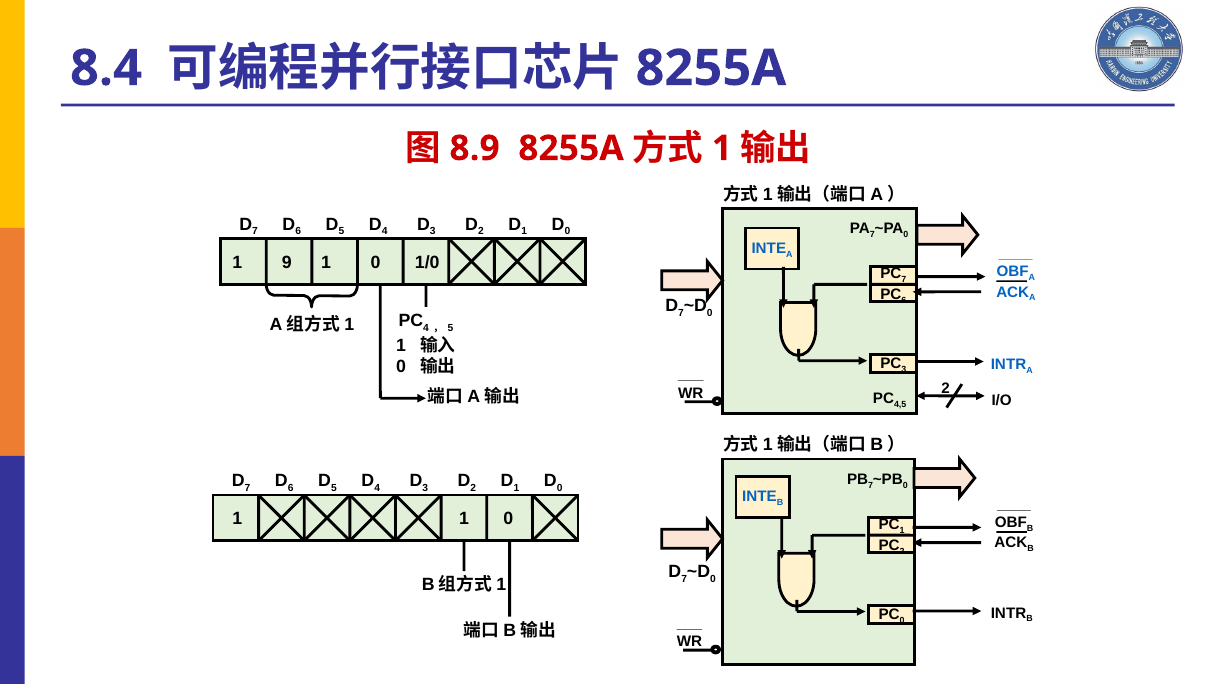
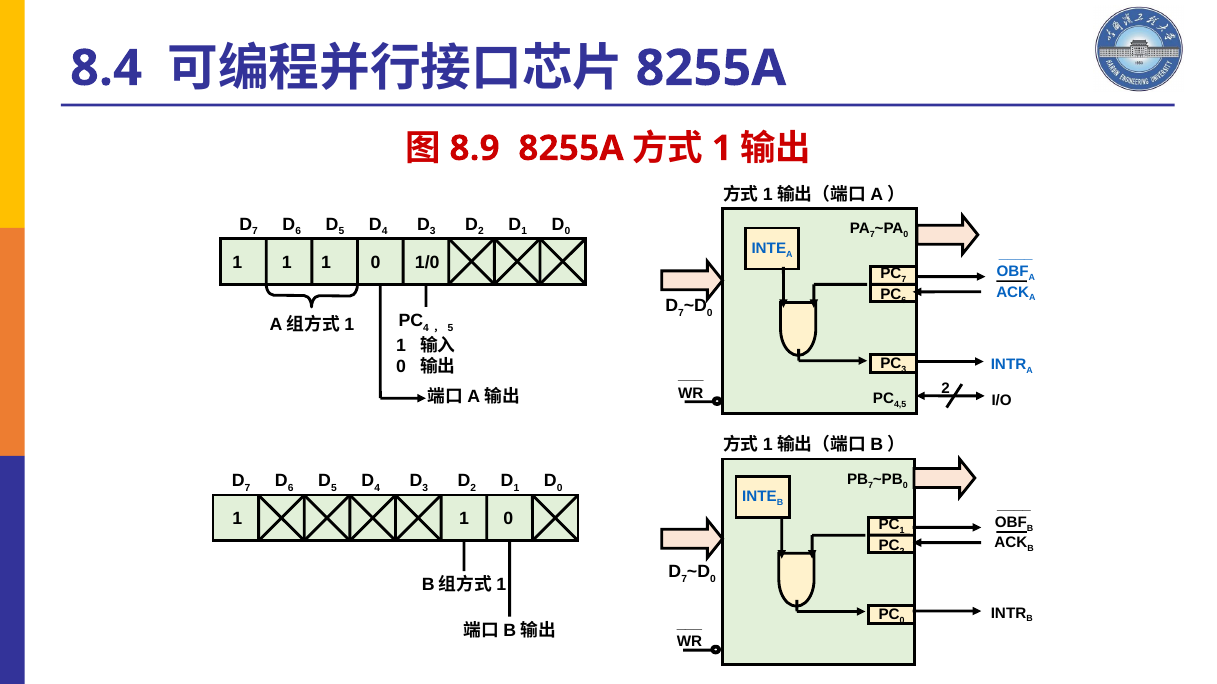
9 at (287, 263): 9 -> 1
